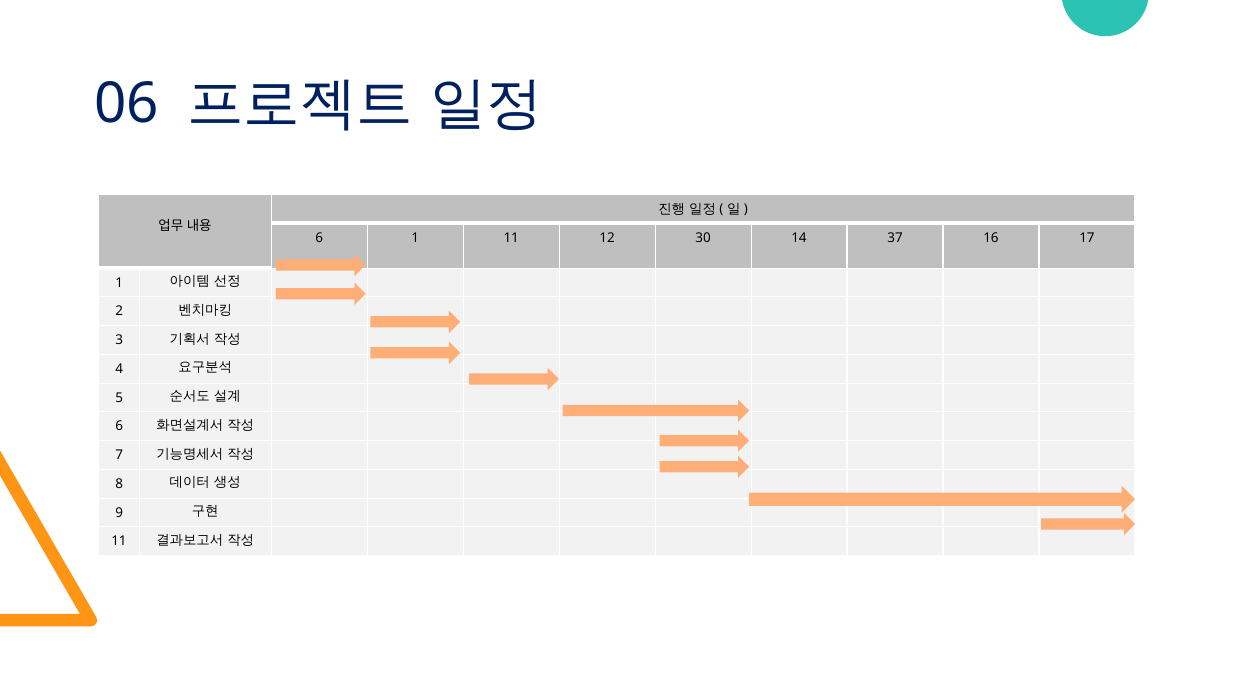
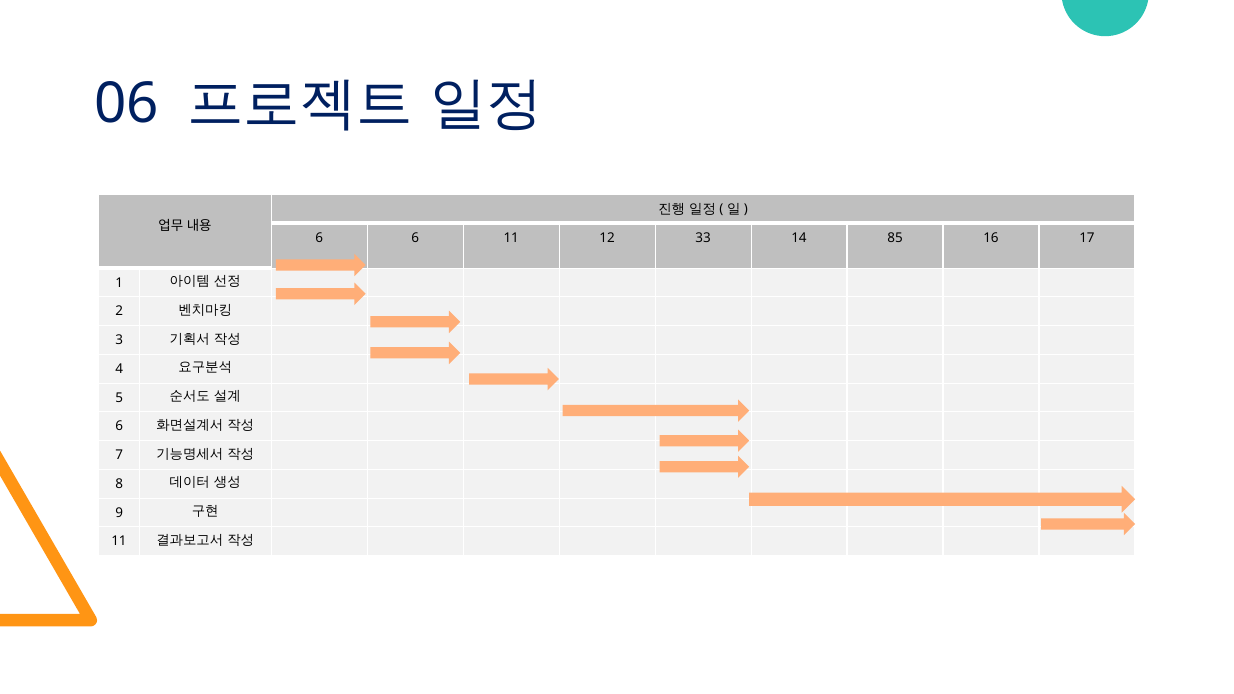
6 1: 1 -> 6
30: 30 -> 33
37: 37 -> 85
